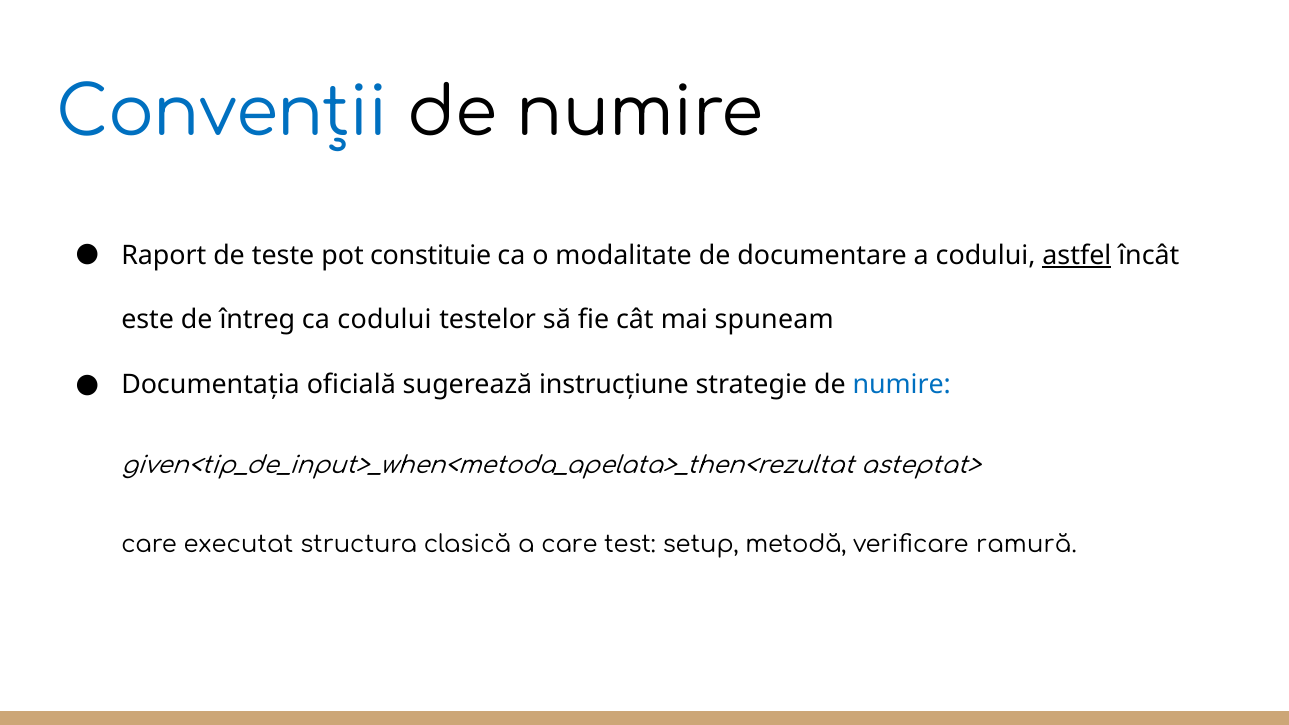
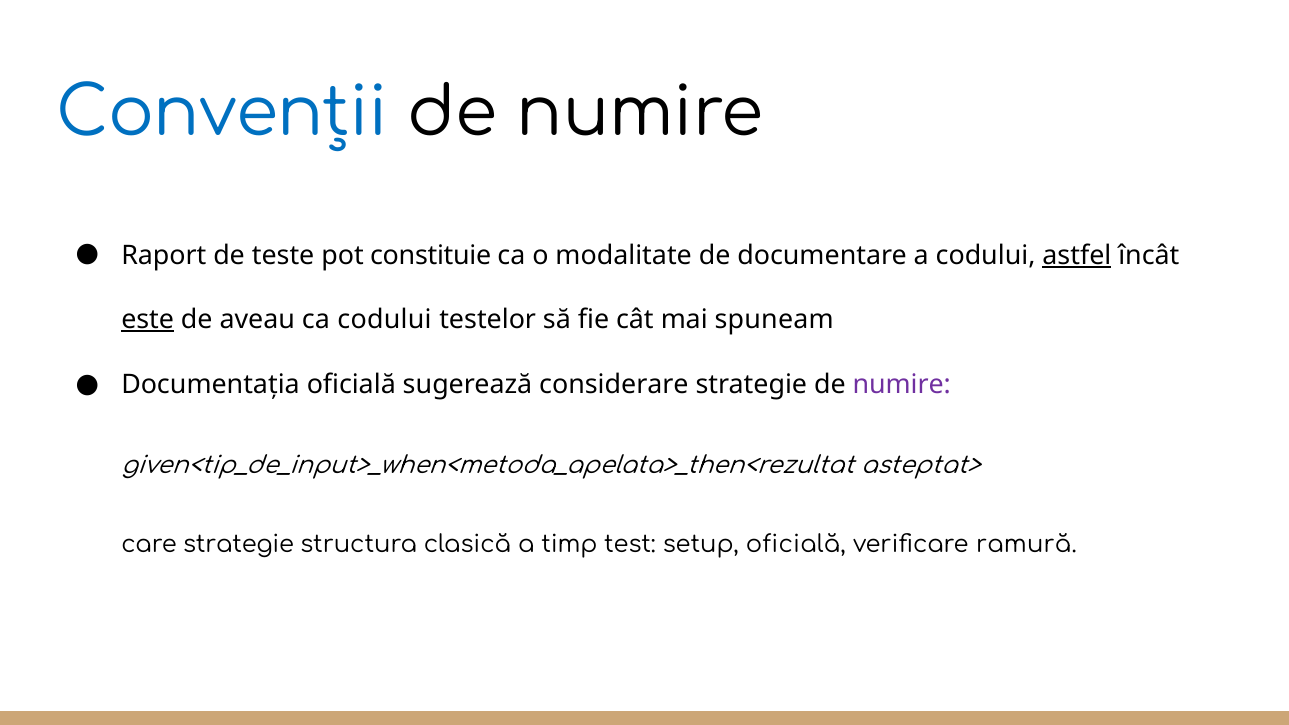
este underline: none -> present
întreg: întreg -> aveau
instrucțiune: instrucțiune -> considerare
numire at (902, 384) colour: blue -> purple
care executat: executat -> strategie
a care: care -> timp
setup metodă: metodă -> oficială
